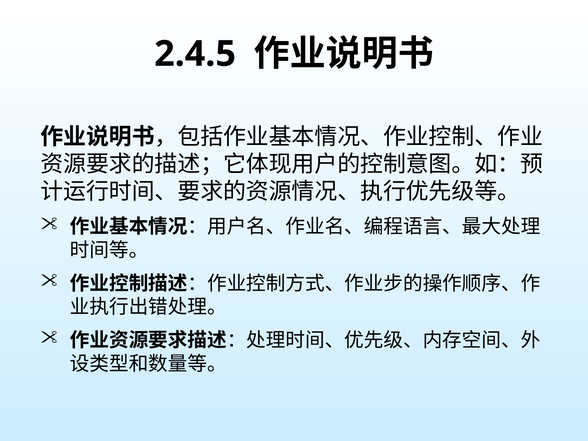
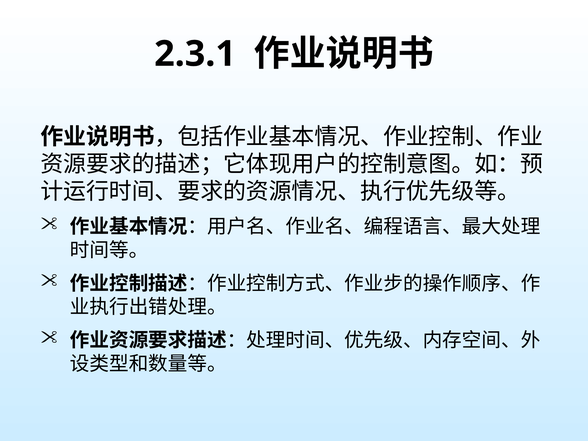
2.4.5: 2.4.5 -> 2.3.1
